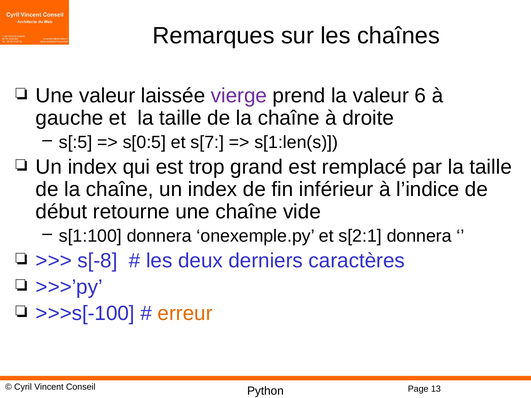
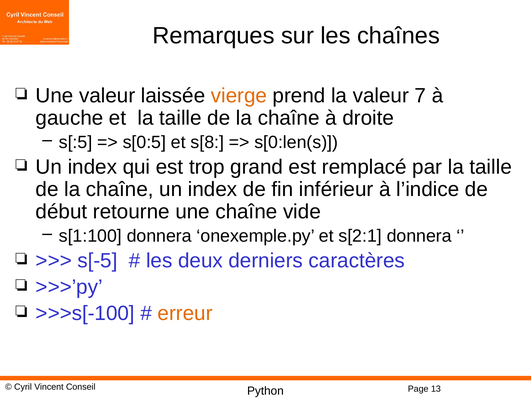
vierge colour: purple -> orange
6: 6 -> 7
s[7: s[7 -> s[8
s[1:len(s: s[1:len(s -> s[0:len(s
s[-8: s[-8 -> s[-5
